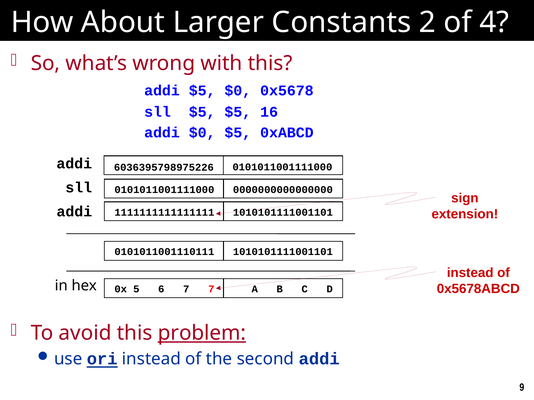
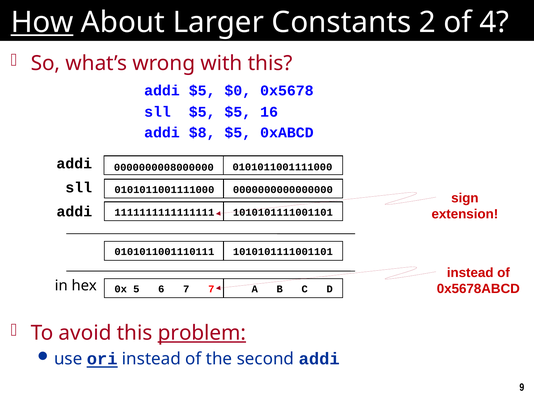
How underline: none -> present
addi $0: $0 -> $8
6036395798975226: 6036395798975226 -> 0000000008000000
